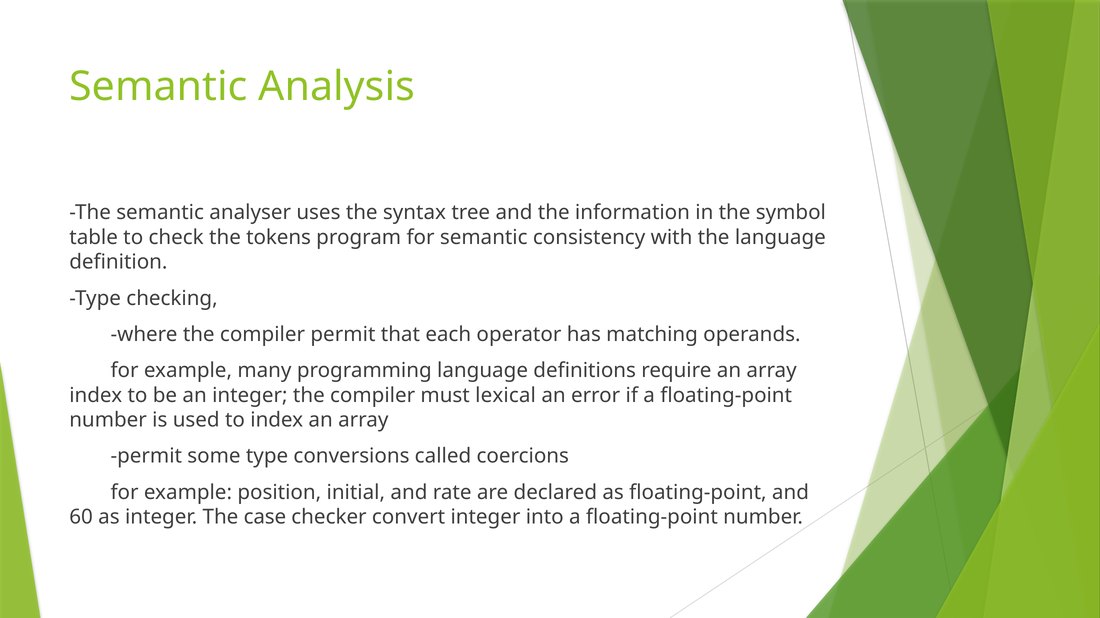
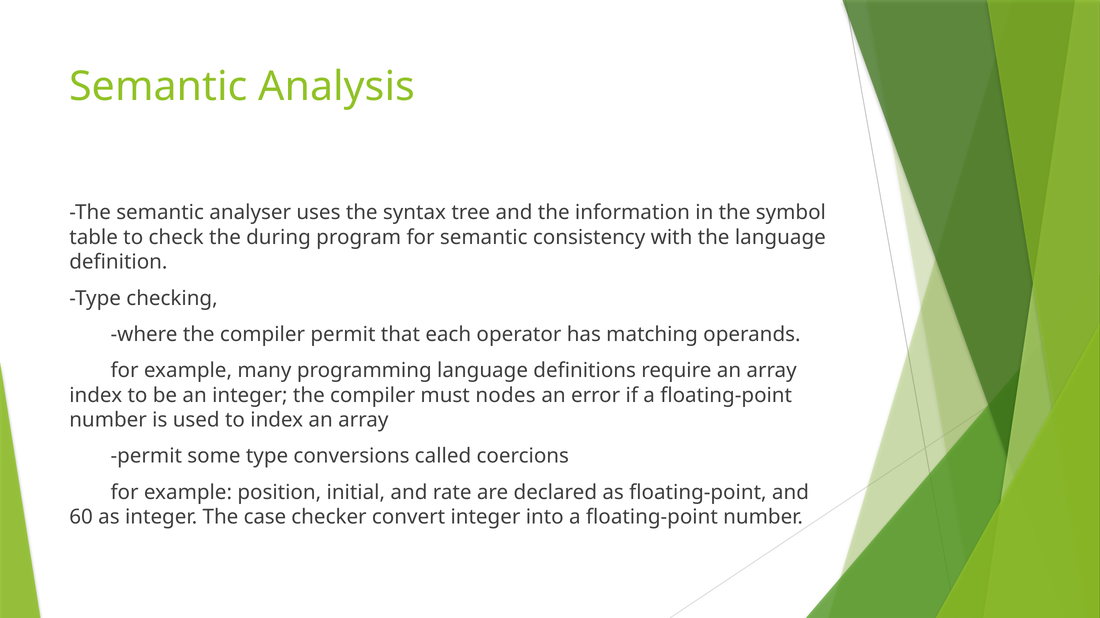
tokens: tokens -> during
lexical: lexical -> nodes
